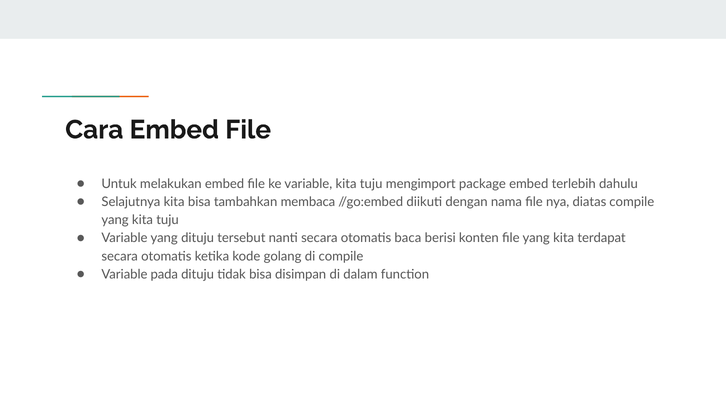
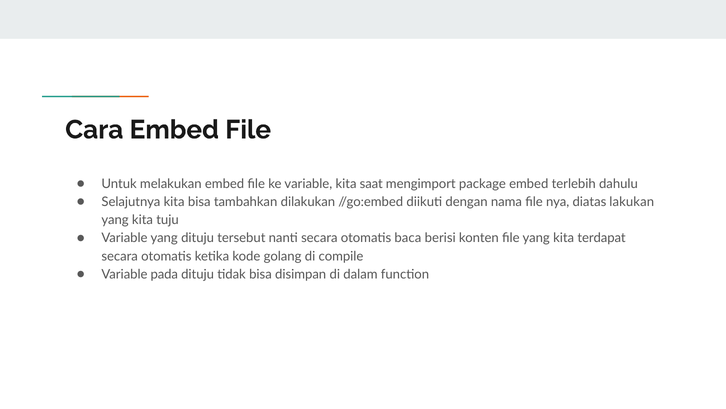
variable kita tuju: tuju -> saat
membaca: membaca -> dilakukan
diatas compile: compile -> lakukan
